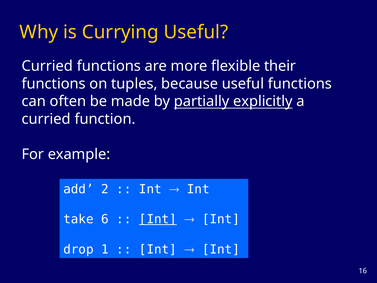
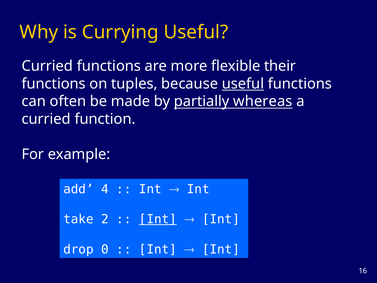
useful at (243, 84) underline: none -> present
explicitly: explicitly -> whereas
2: 2 -> 4
6: 6 -> 2
1: 1 -> 0
